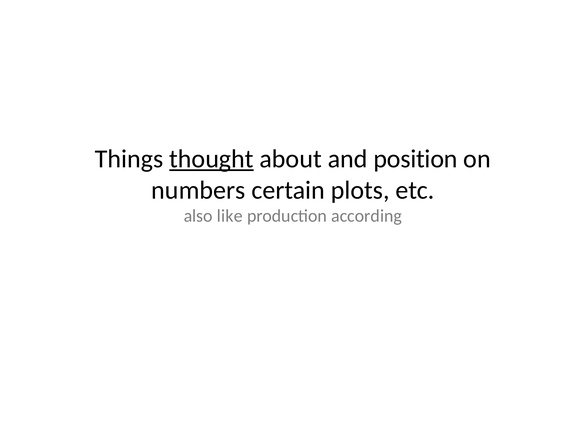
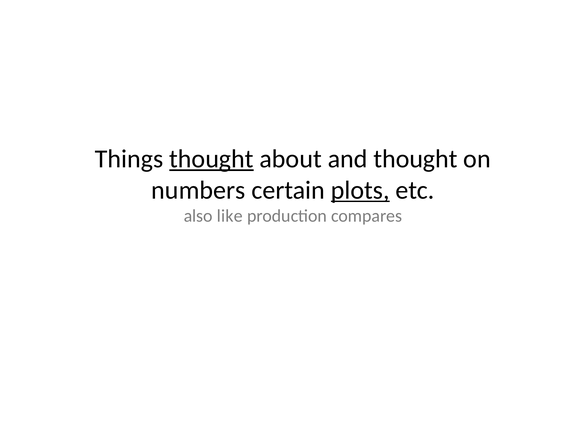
and position: position -> thought
plots underline: none -> present
according: according -> compares
